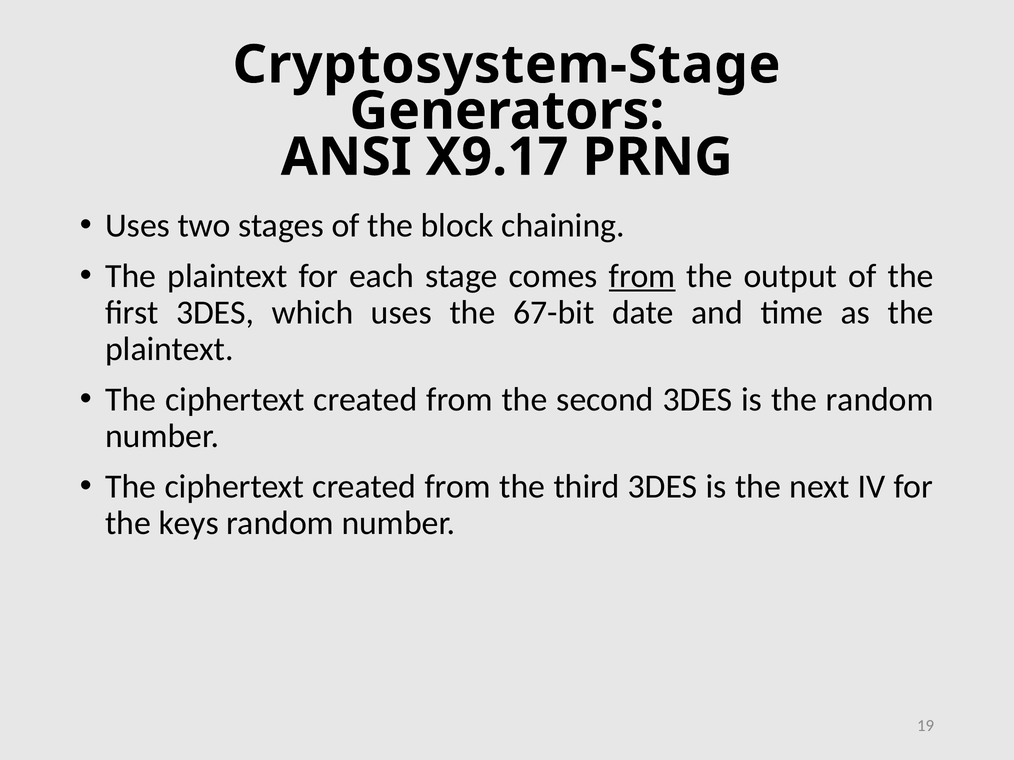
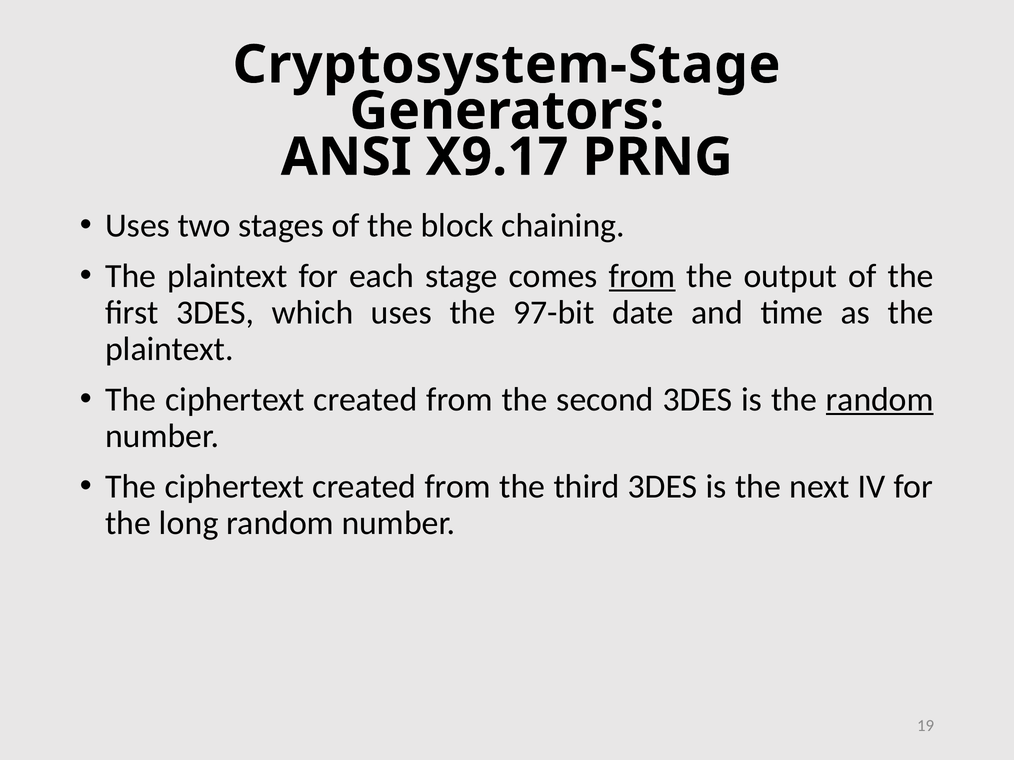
67-bit: 67-bit -> 97-bit
random at (880, 400) underline: none -> present
keys: keys -> long
